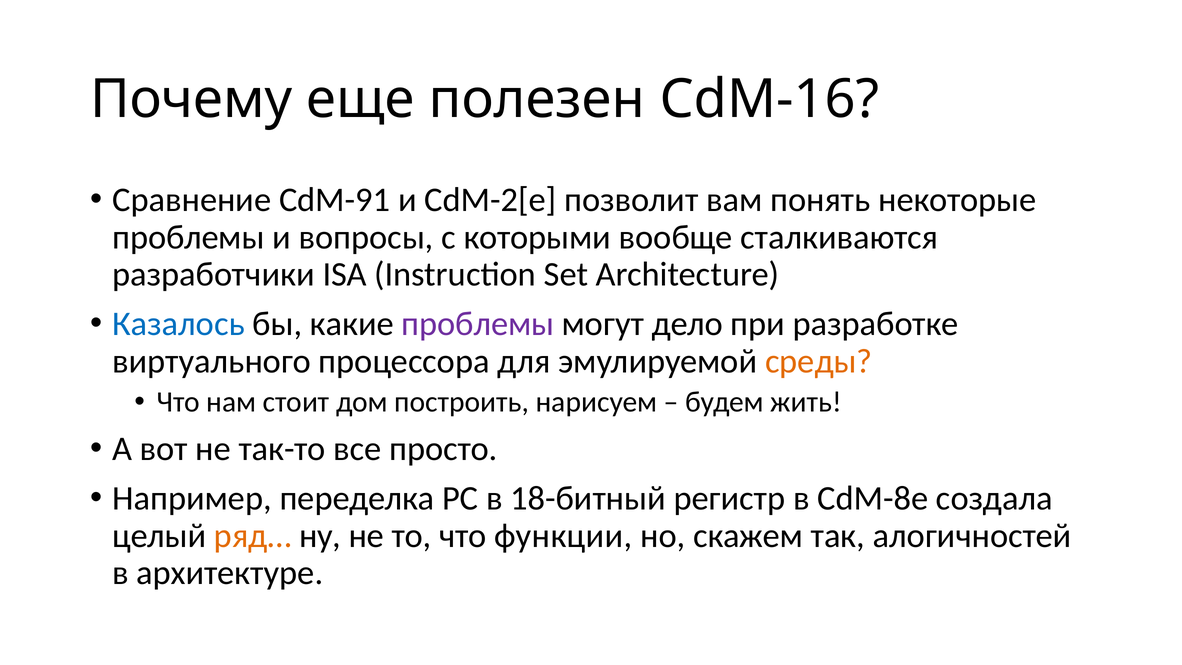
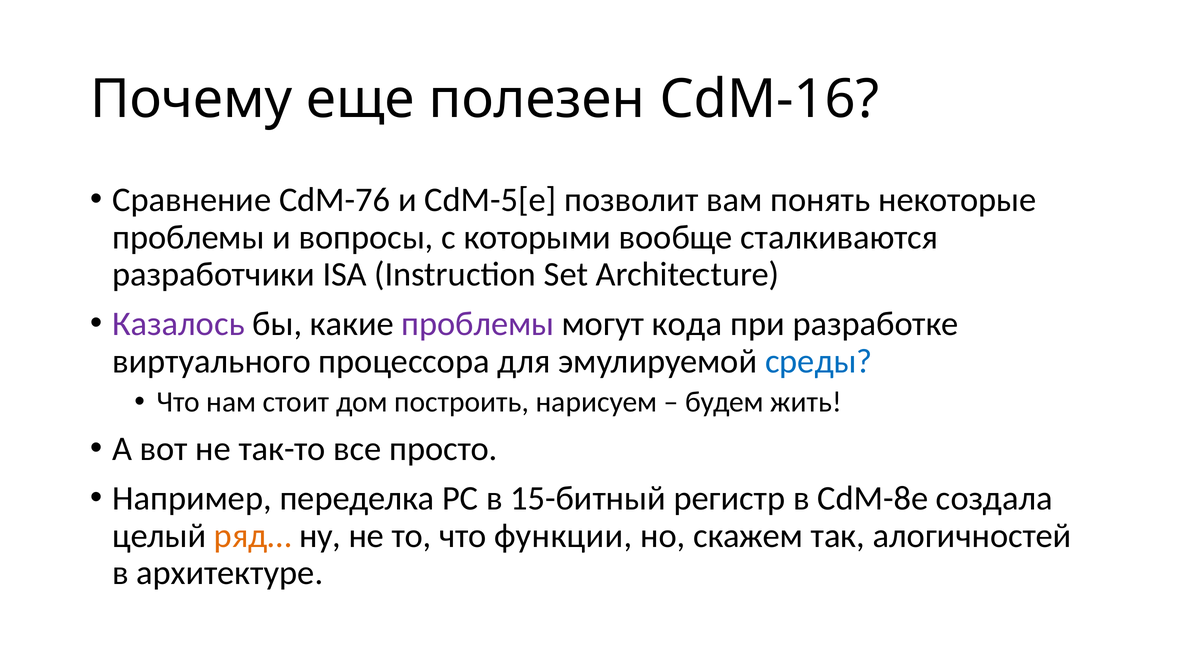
CdM-91: CdM-91 -> CdM-76
CdM-2[e: CdM-2[e -> CdM-5[e
Казалось colour: blue -> purple
дело: дело -> кода
среды colour: orange -> blue
18-битный: 18-битный -> 15-битный
